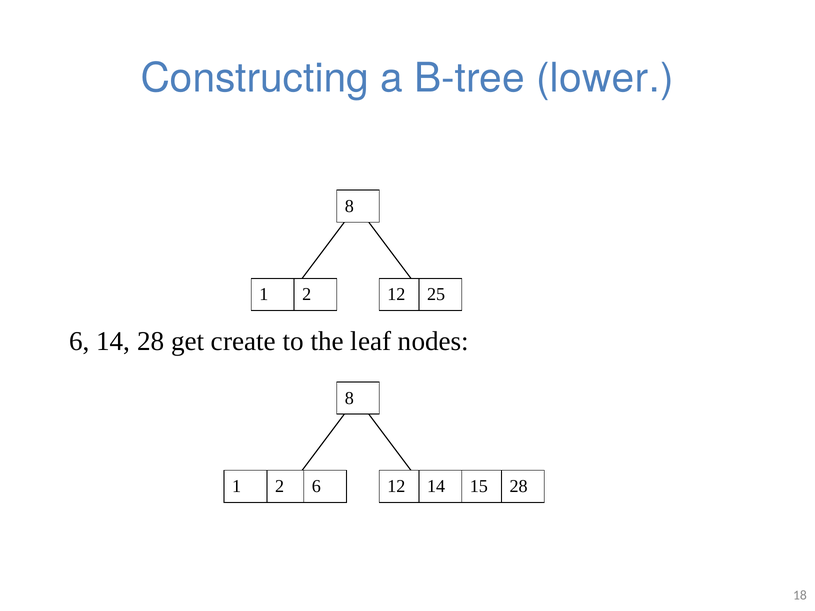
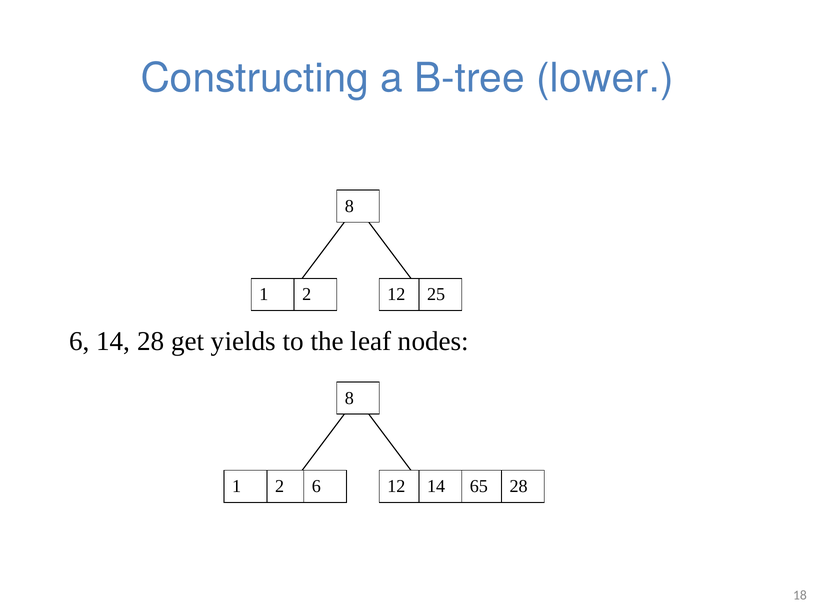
create: create -> yields
15: 15 -> 65
